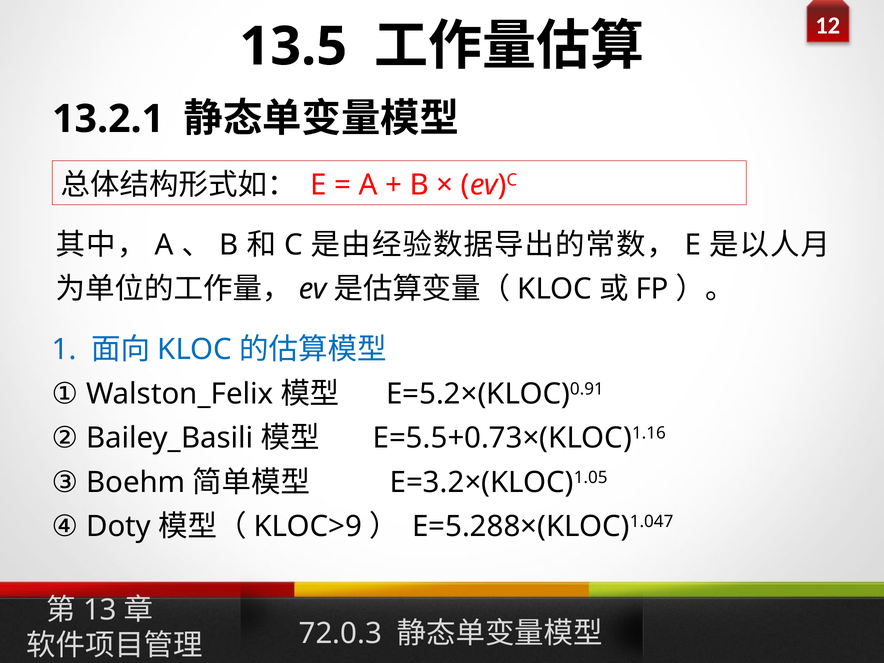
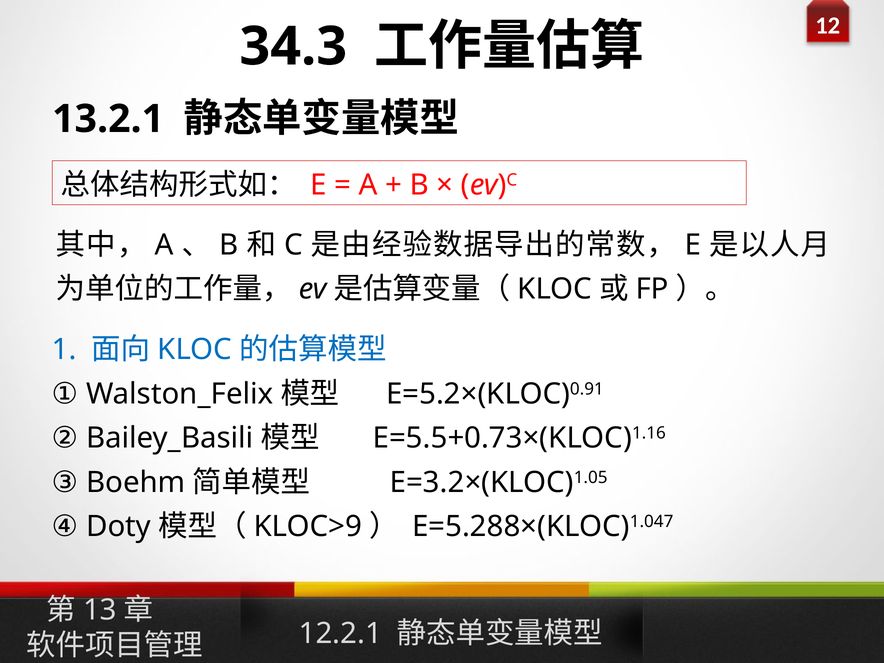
13.5: 13.5 -> 34.3
72.0.3: 72.0.3 -> 12.2.1
